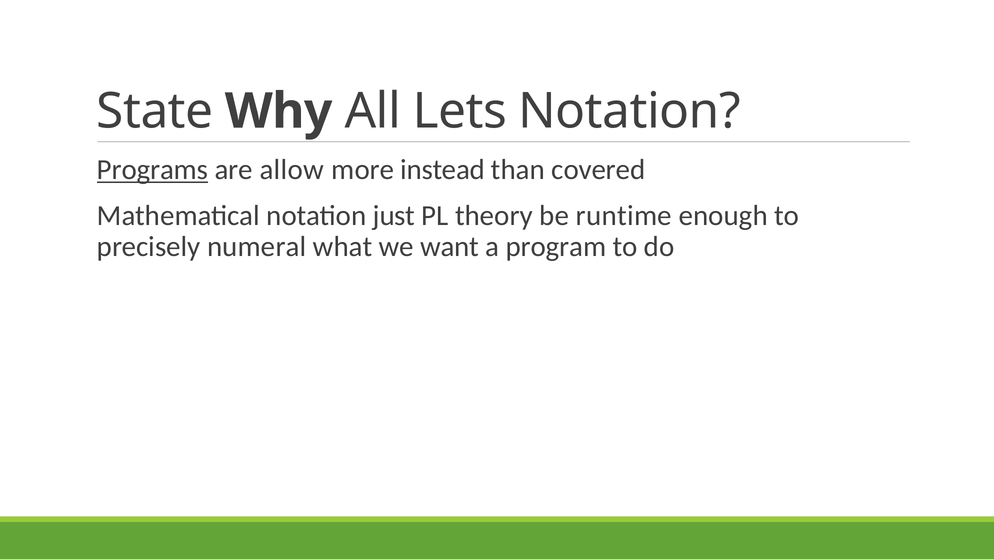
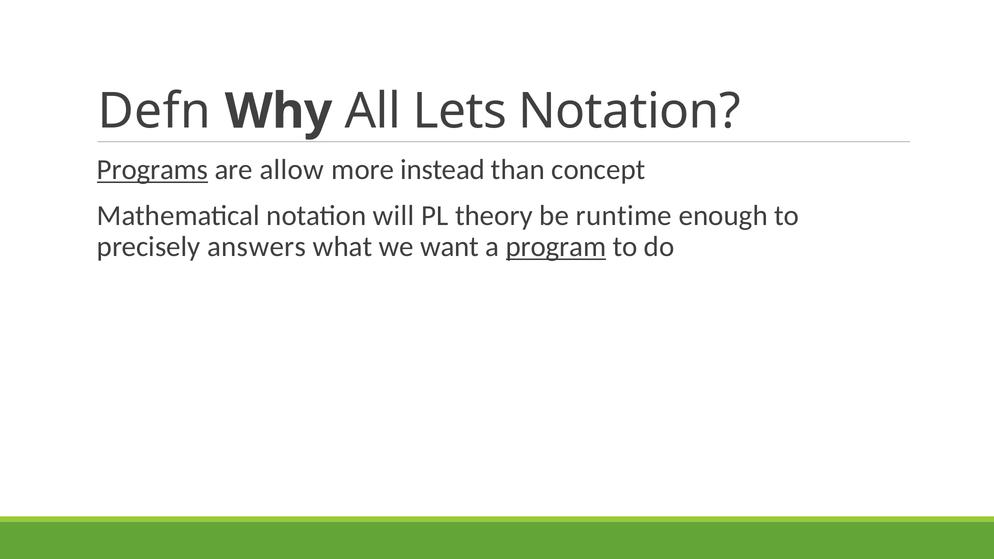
State: State -> Defn
covered: covered -> concept
just: just -> will
numeral: numeral -> answers
program underline: none -> present
